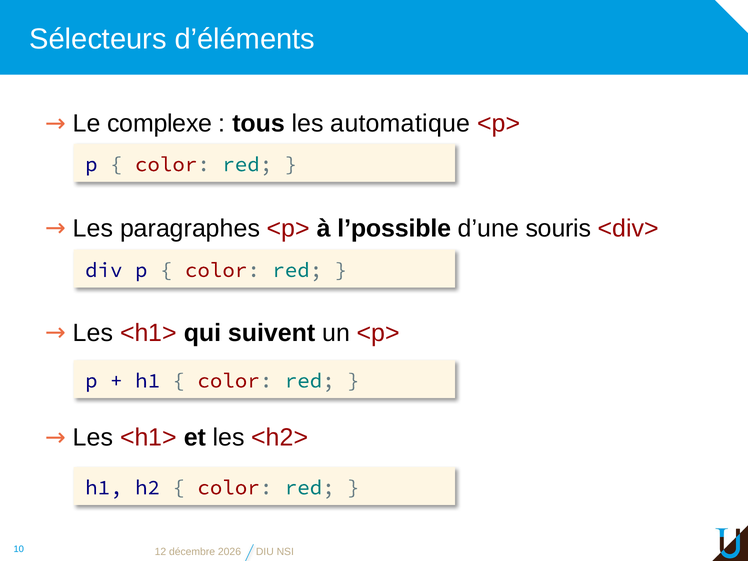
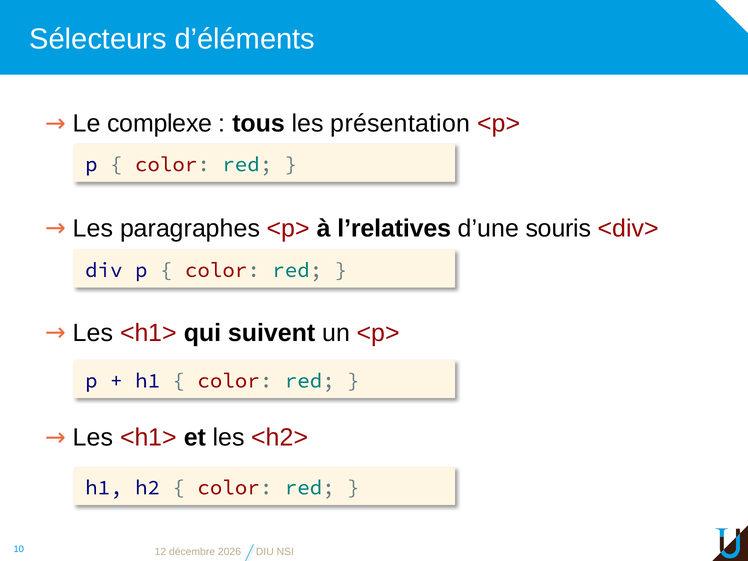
automatique: automatique -> présentation
l’possible: l’possible -> l’relatives
